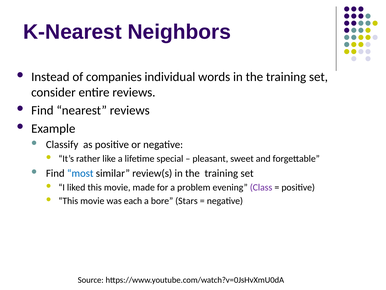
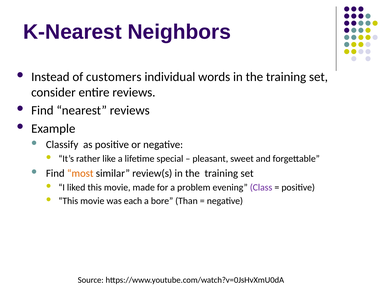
companies: companies -> customers
most colour: blue -> orange
Stars: Stars -> Than
